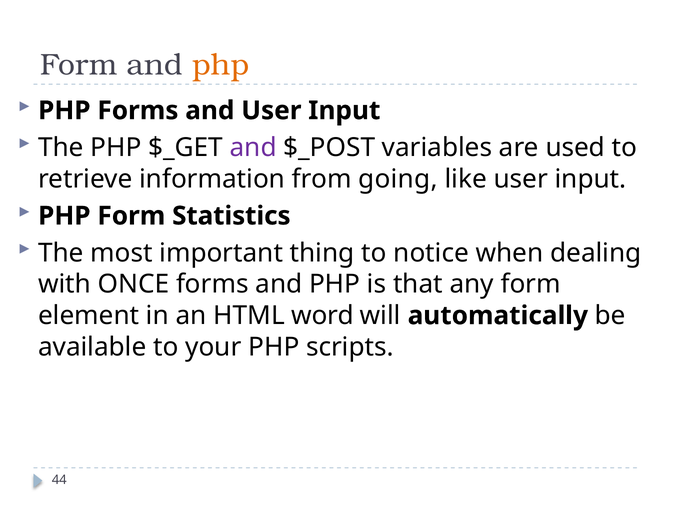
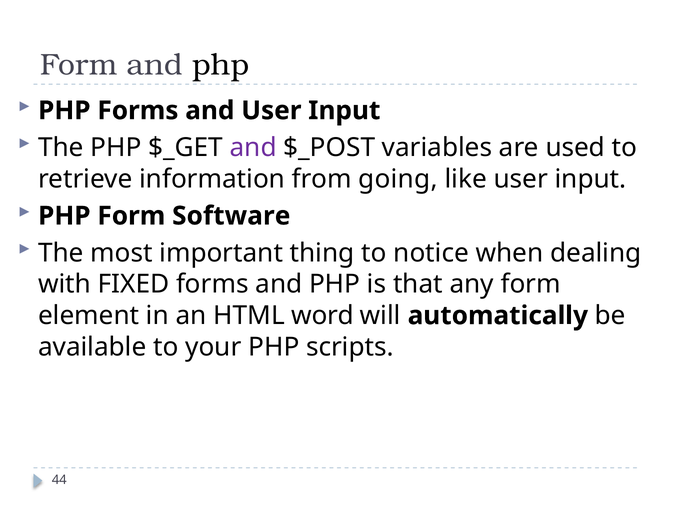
php at (221, 65) colour: orange -> black
Statistics: Statistics -> Software
ONCE: ONCE -> FIXED
